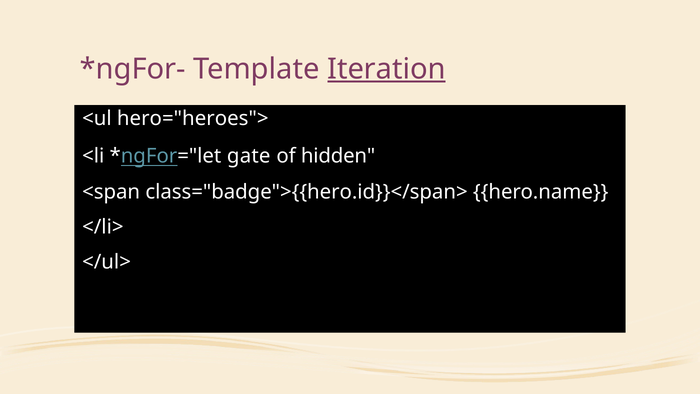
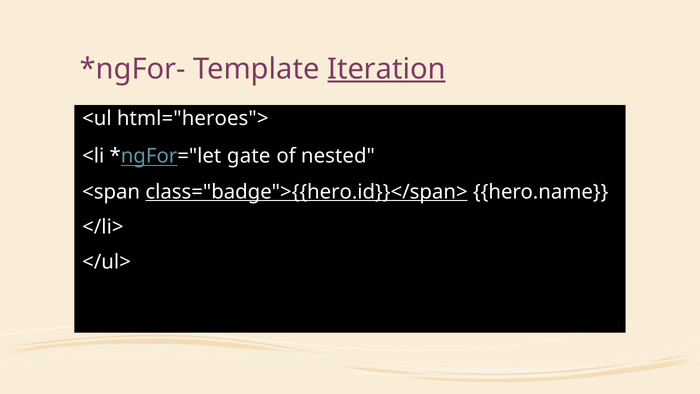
hero="heroes">: hero="heroes"> -> html="heroes">
hidden: hidden -> nested
class="badge">{{hero.id}}</span> underline: none -> present
